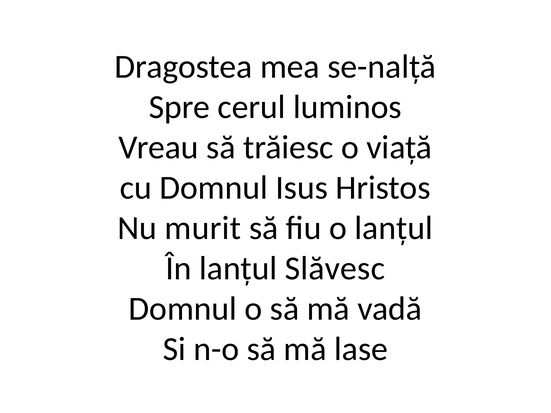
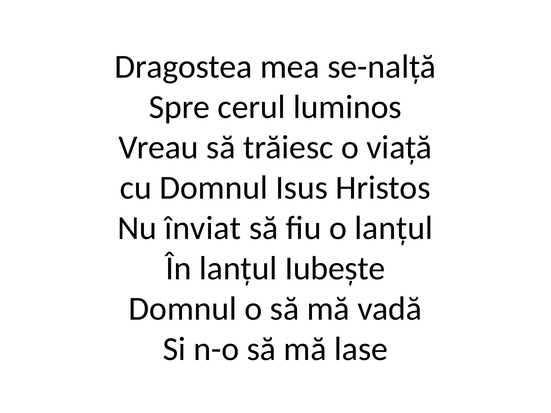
murit: murit -> înviat
Slăvesc: Slăvesc -> Iubeşte
